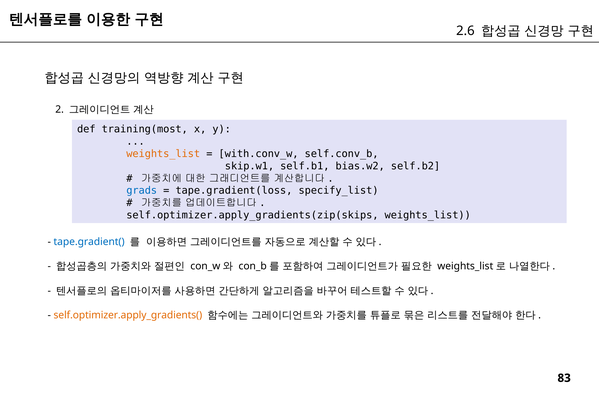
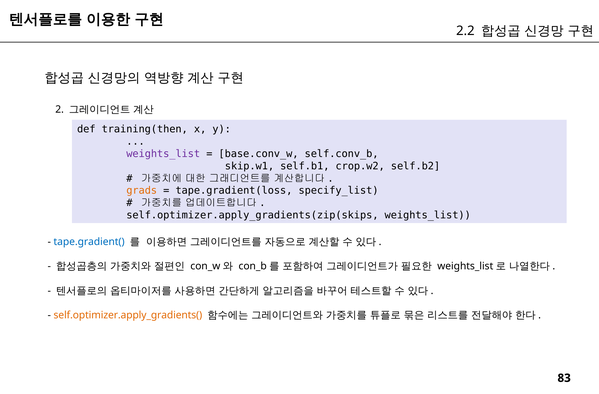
2.6: 2.6 -> 2.2
training(most: training(most -> training(then
weights_list at (163, 154) colour: orange -> purple
with.conv_w: with.conv_w -> base.conv_w
bias.w2: bias.w2 -> crop.w2
grads colour: blue -> orange
